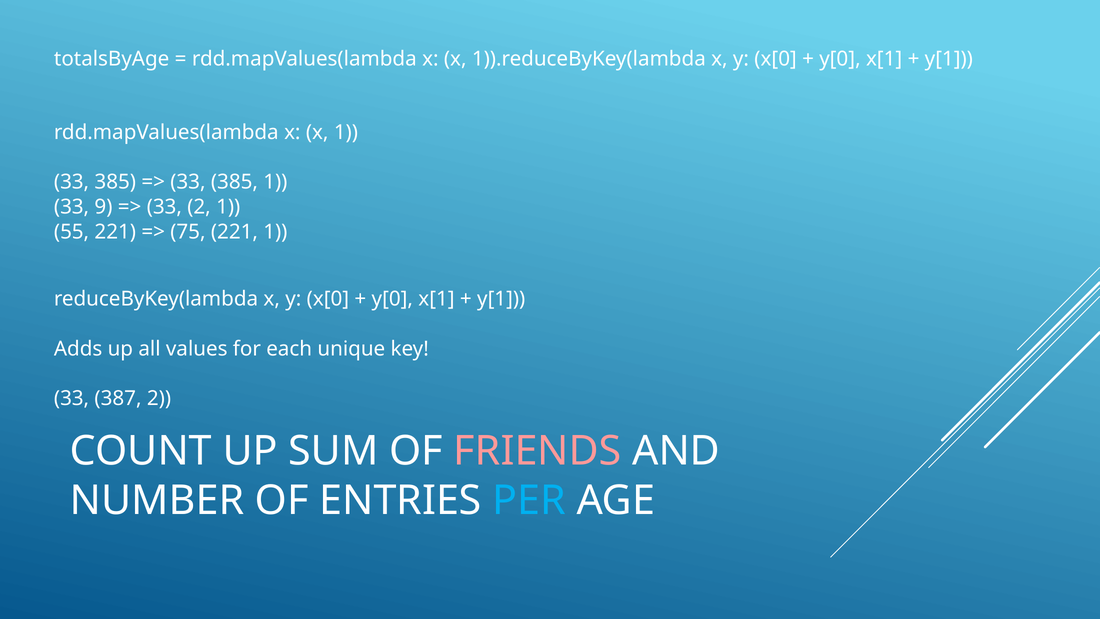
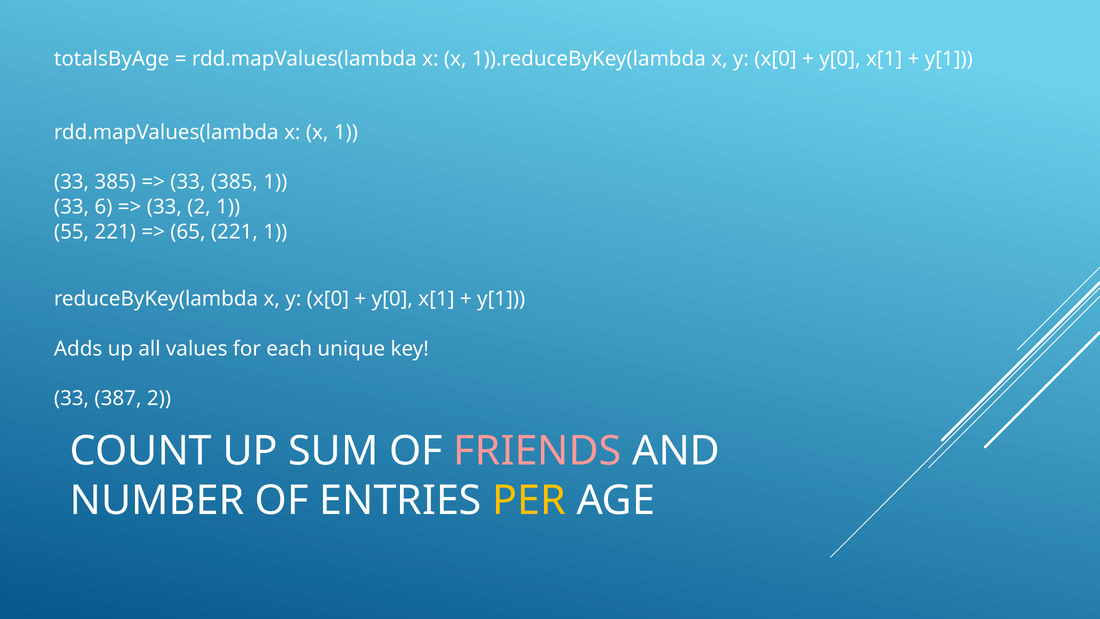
9: 9 -> 6
75: 75 -> 65
PER colour: light blue -> yellow
